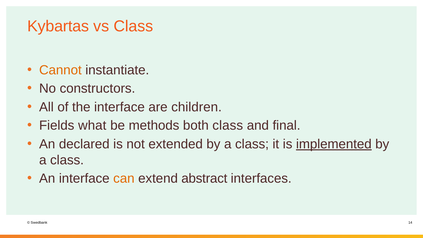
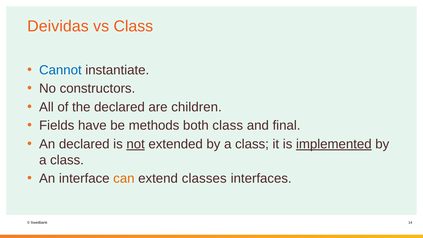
Kybartas: Kybartas -> Deividas
Cannot colour: orange -> blue
the interface: interface -> declared
what: what -> have
not underline: none -> present
abstract: abstract -> classes
